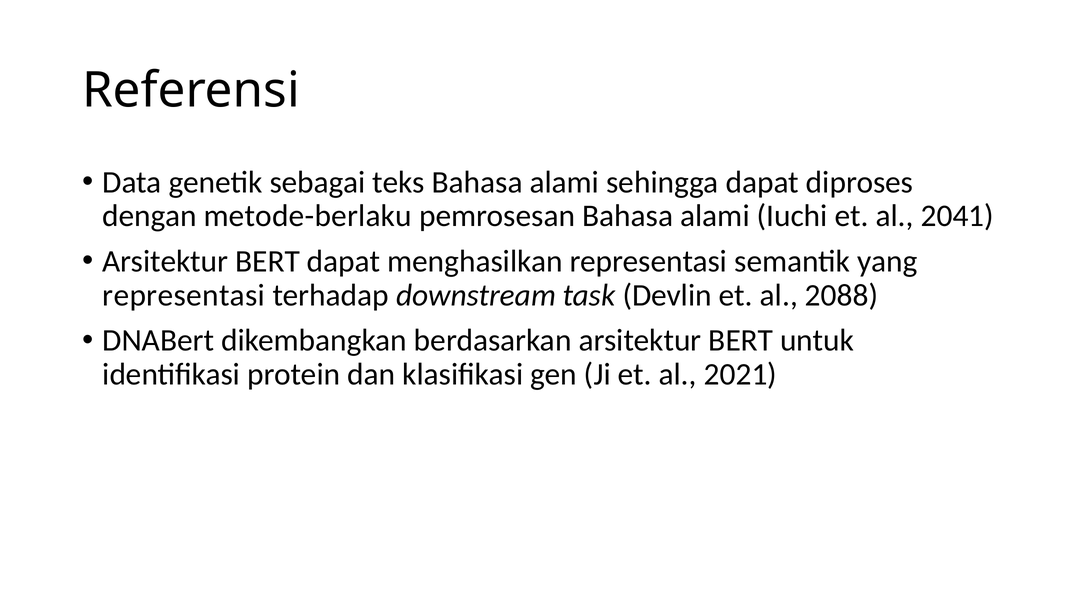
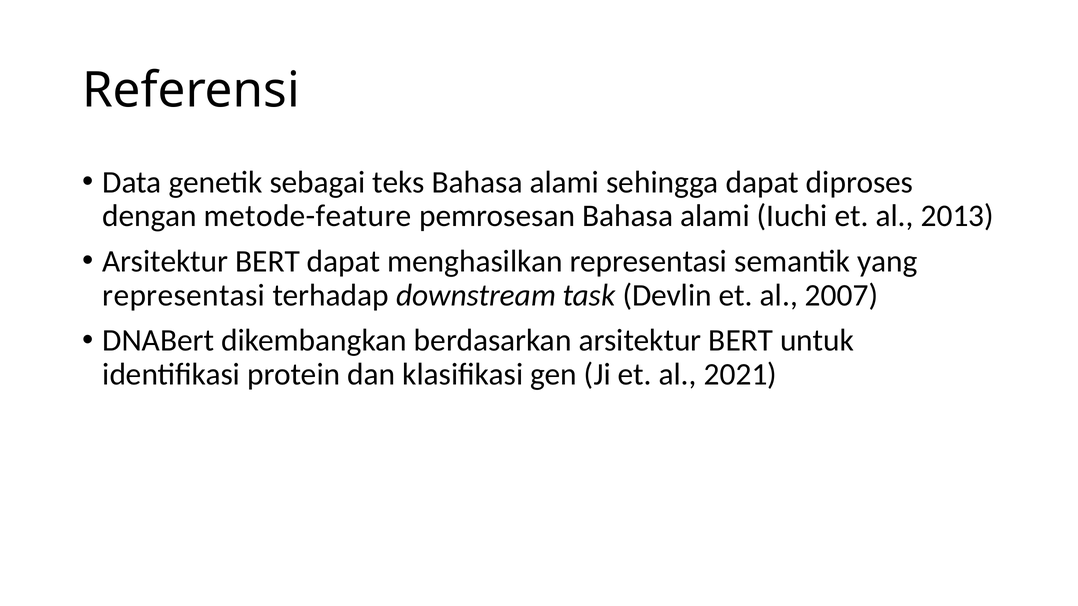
metode-berlaku: metode-berlaku -> metode-feature
2041: 2041 -> 2013
2088: 2088 -> 2007
